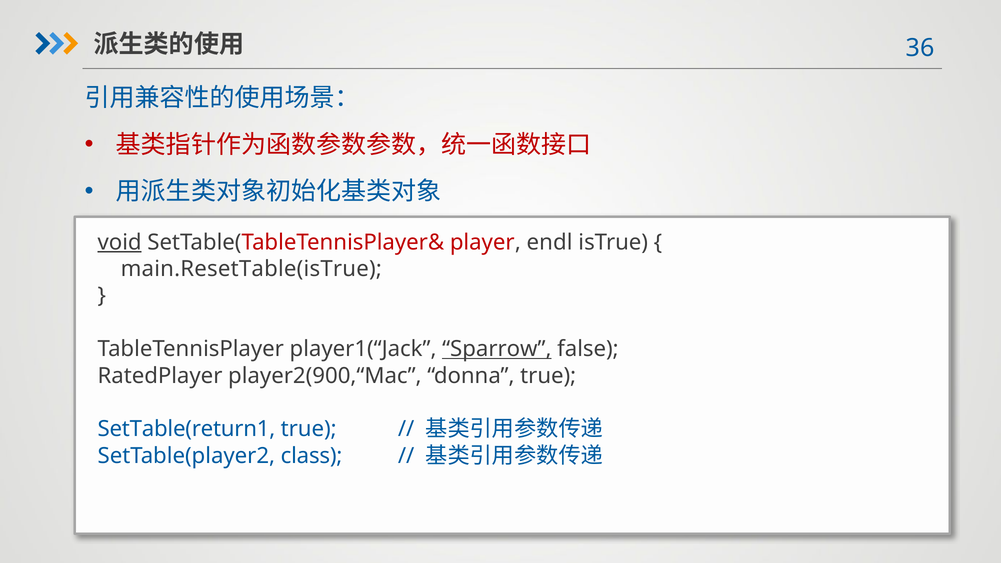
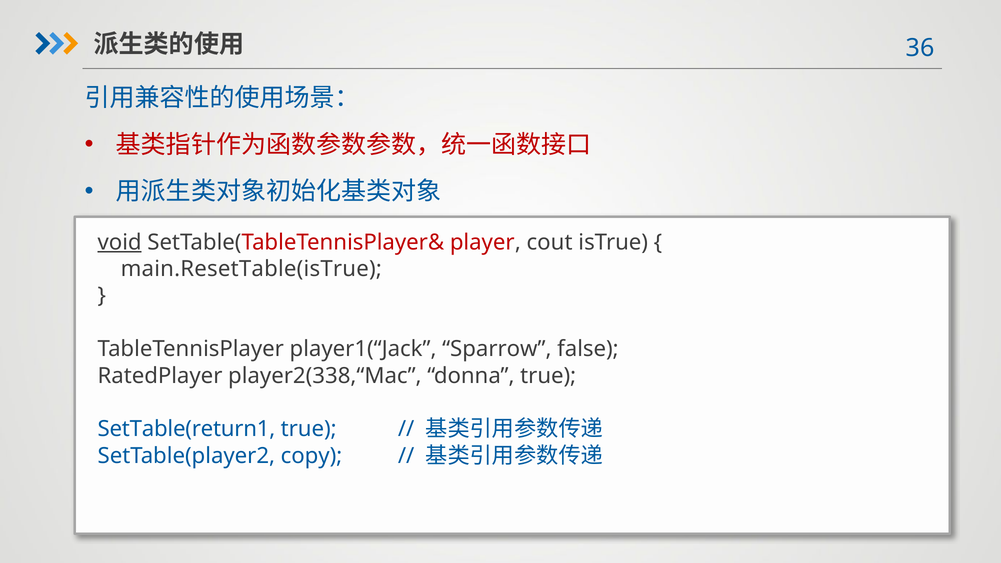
endl: endl -> cout
Sparrow underline: present -> none
player2(900,“Mac: player2(900,“Mac -> player2(338,“Mac
class: class -> copy
